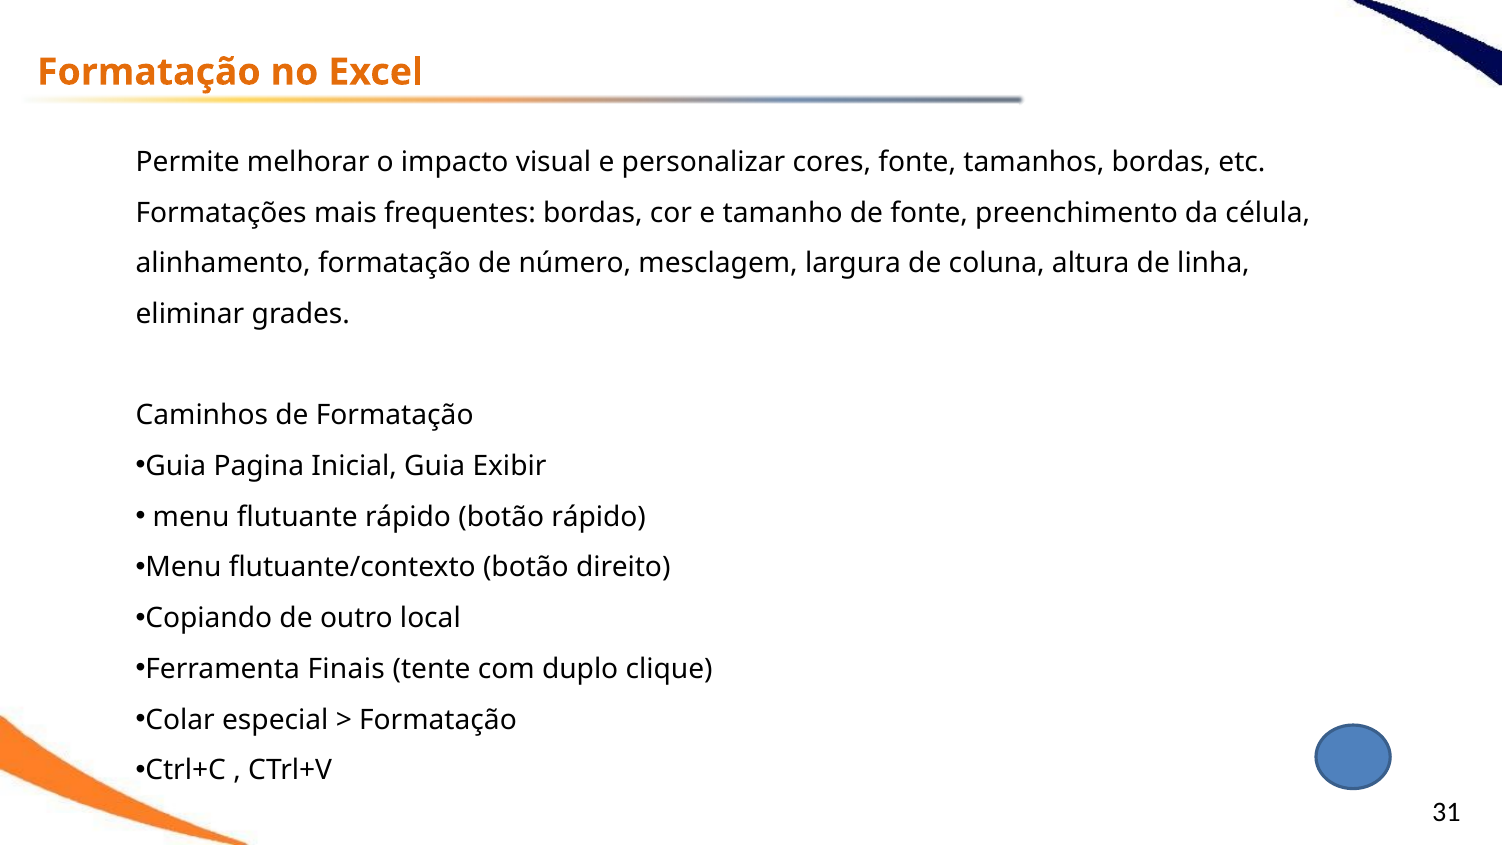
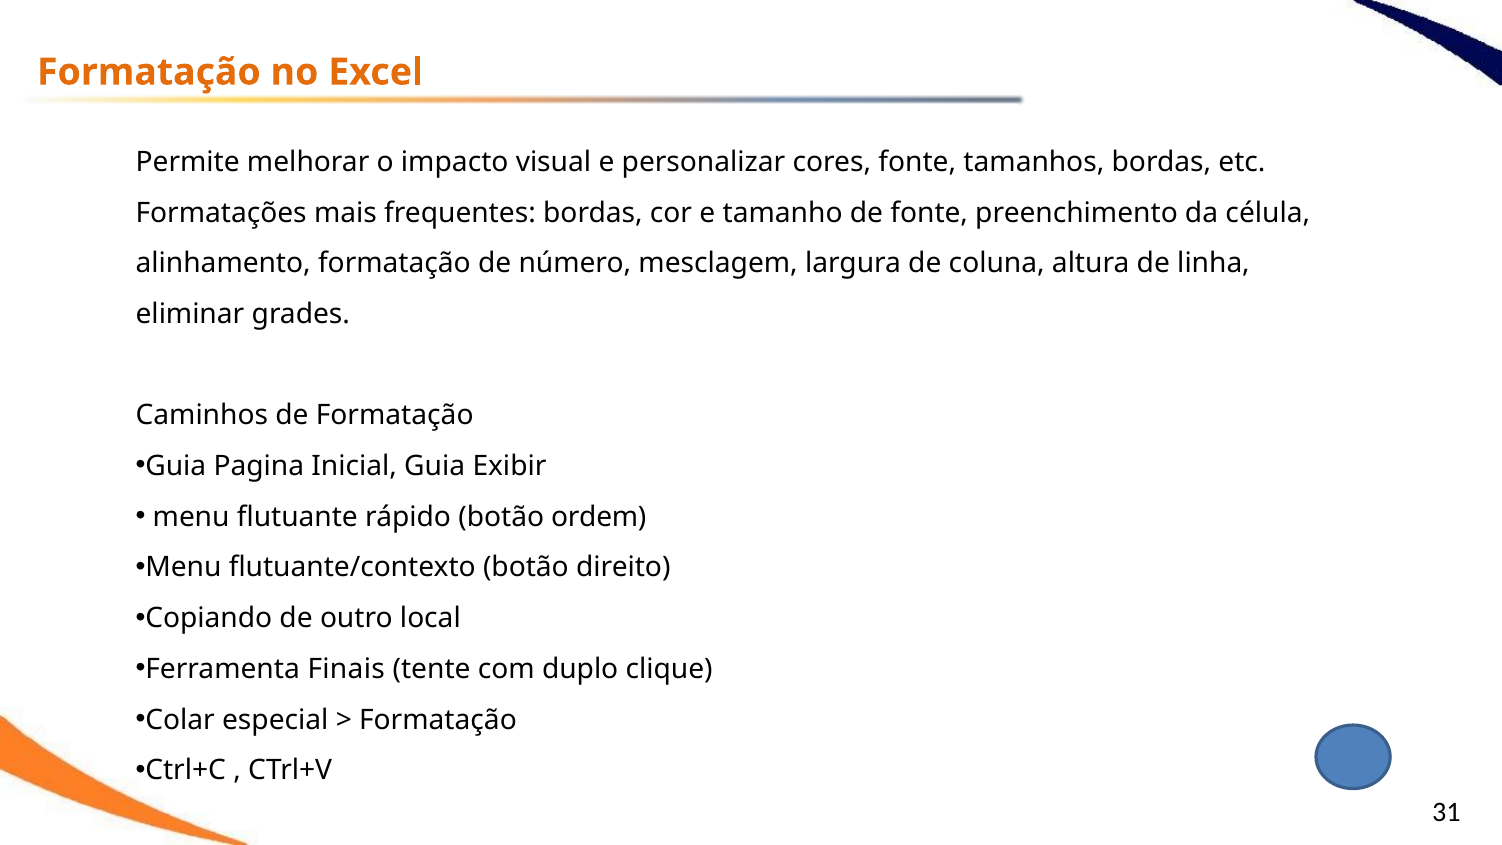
botão rápido: rápido -> ordem
